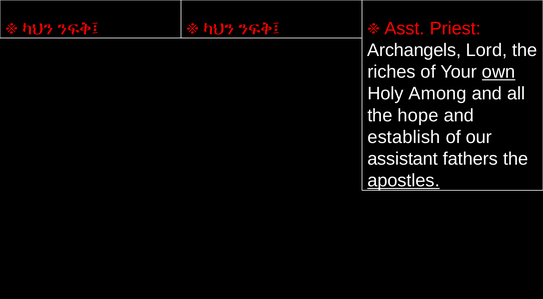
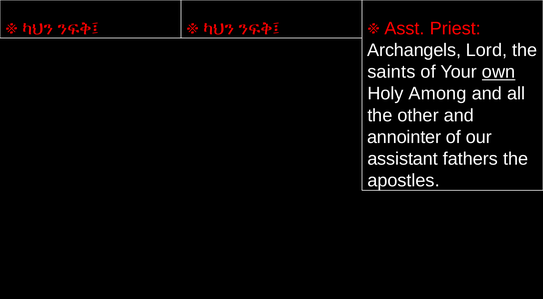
riches: riches -> saints
hope: hope -> other
establish: establish -> annointer
apostles underline: present -> none
